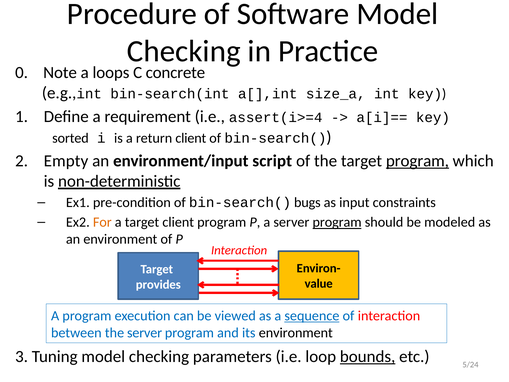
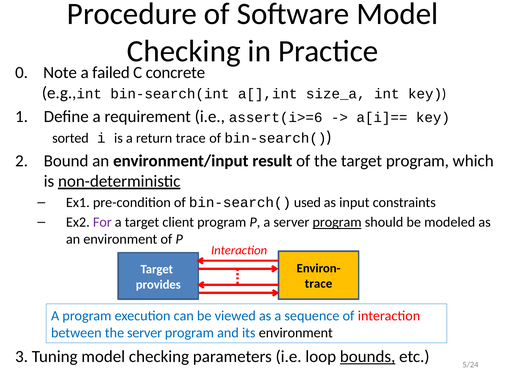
loops: loops -> failed
assert(i>=4: assert(i>=4 -> assert(i>=6
return client: client -> trace
Empty: Empty -> Bound
script: script -> result
program at (417, 161) underline: present -> none
bugs: bugs -> used
For colour: orange -> purple
value at (319, 284): value -> trace
sequence underline: present -> none
